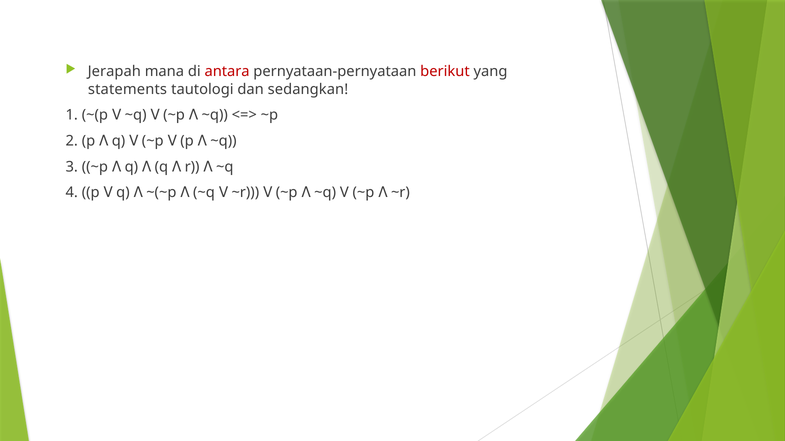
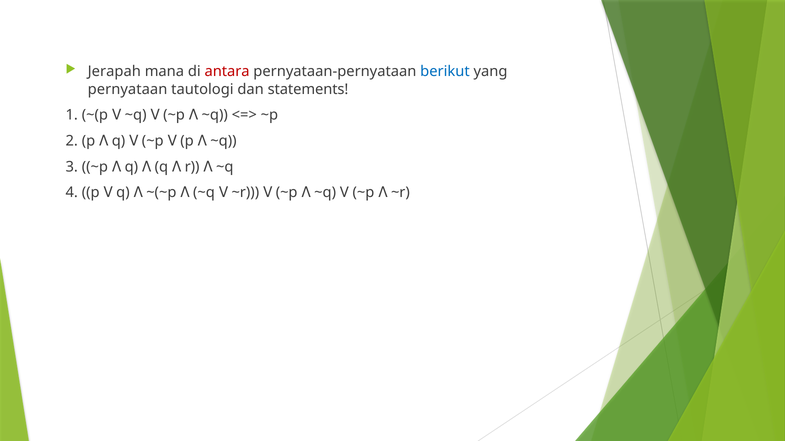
berikut colour: red -> blue
statements: statements -> pernyataan
sedangkan: sedangkan -> statements
